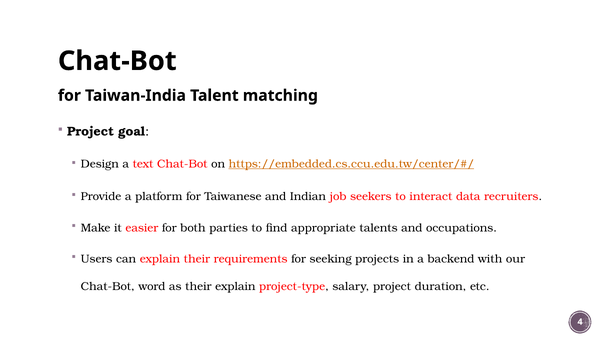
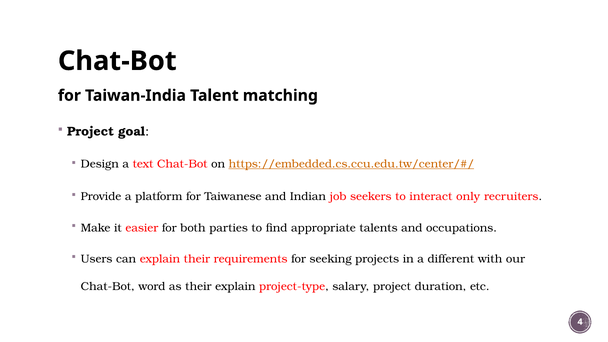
data: data -> only
backend: backend -> different
